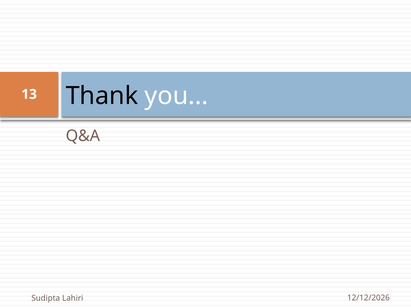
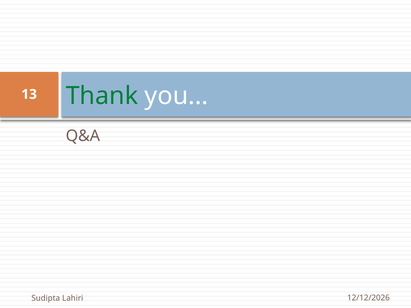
Thank colour: black -> green
